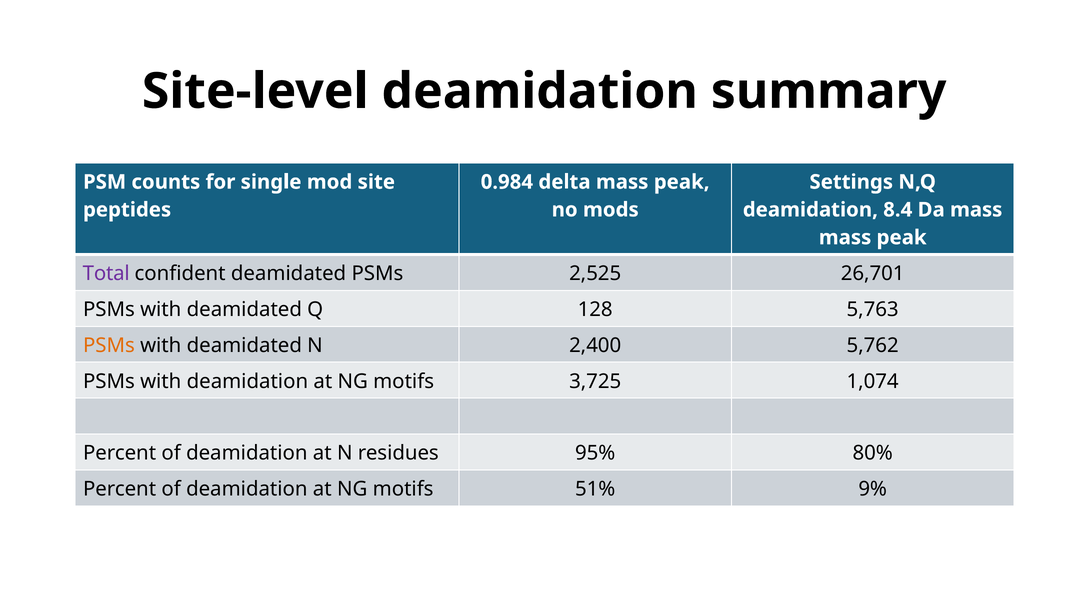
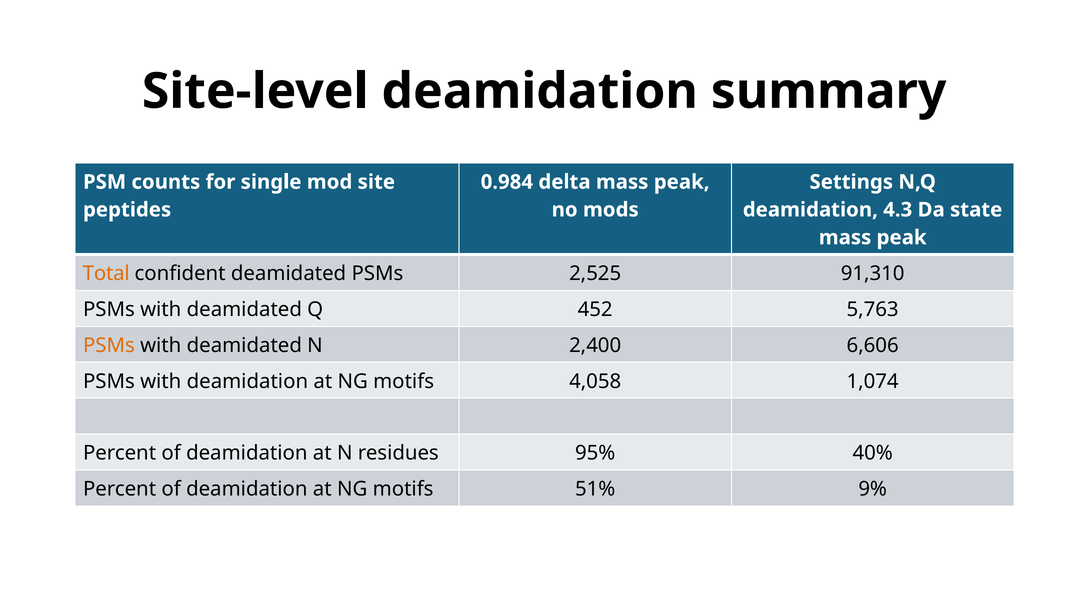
8.4: 8.4 -> 4.3
Da mass: mass -> state
Total colour: purple -> orange
26,701: 26,701 -> 91,310
128: 128 -> 452
5,762: 5,762 -> 6,606
3,725: 3,725 -> 4,058
80%: 80% -> 40%
